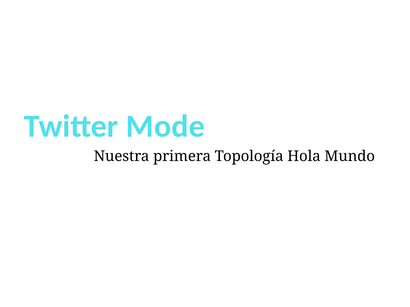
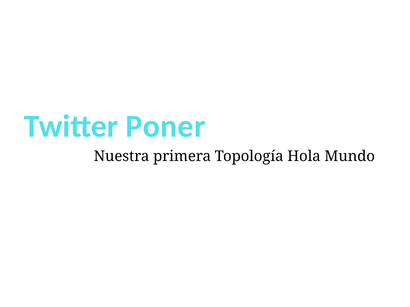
Mode: Mode -> Poner
